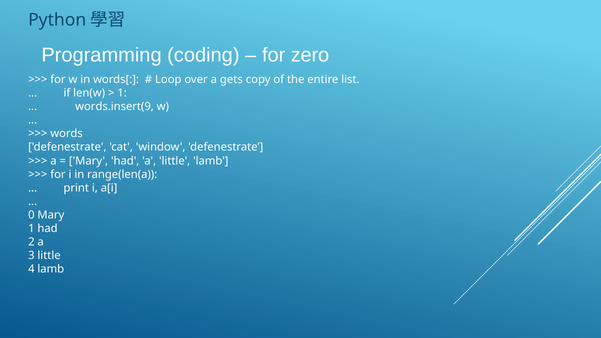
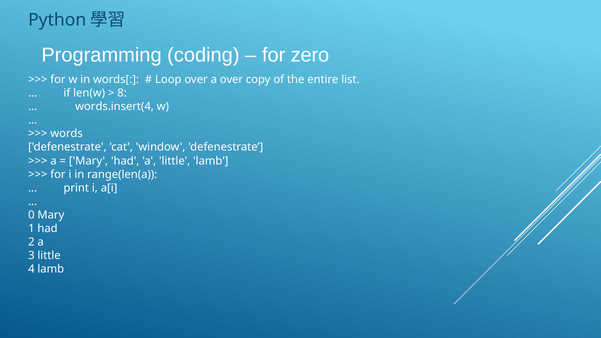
a gets: gets -> over
1 at (122, 93): 1 -> 8
words.insert(9: words.insert(9 -> words.insert(4
